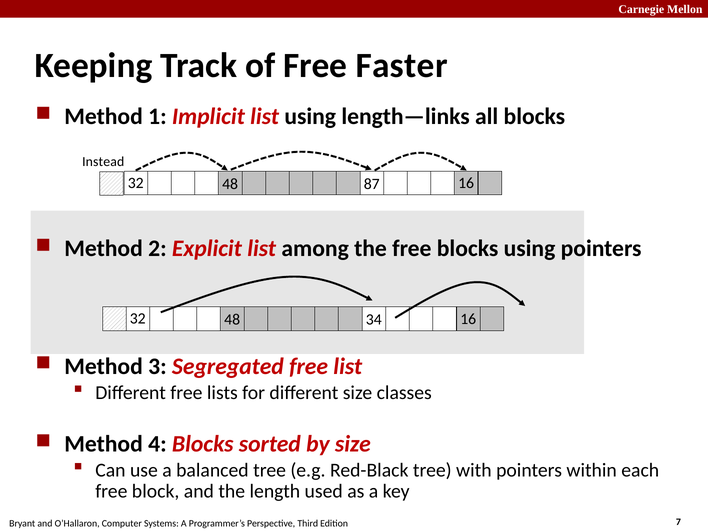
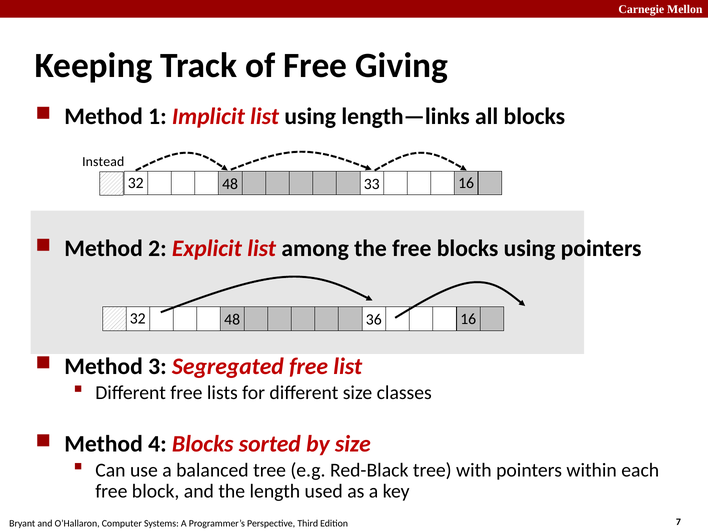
Faster: Faster -> Giving
87: 87 -> 33
34: 34 -> 36
